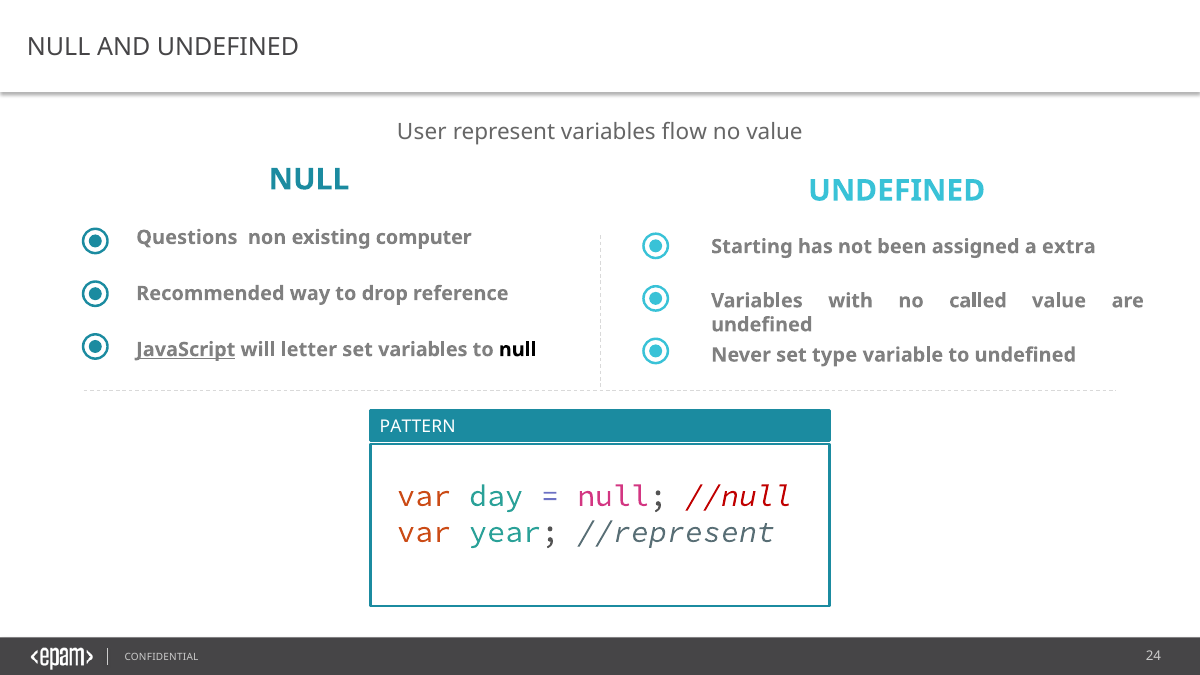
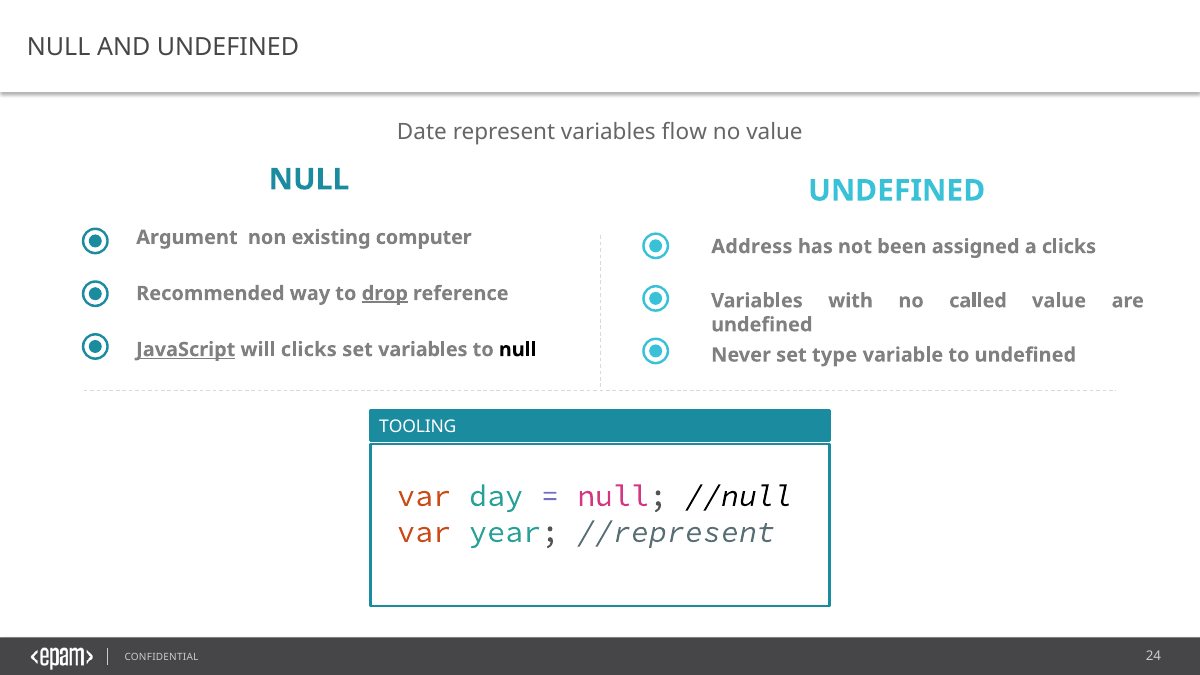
User: User -> Date
Questions: Questions -> Argument
Starting: Starting -> Address
a extra: extra -> clicks
drop underline: none -> present
will letter: letter -> clicks
PATTERN: PATTERN -> TOOLING
//null colour: red -> black
